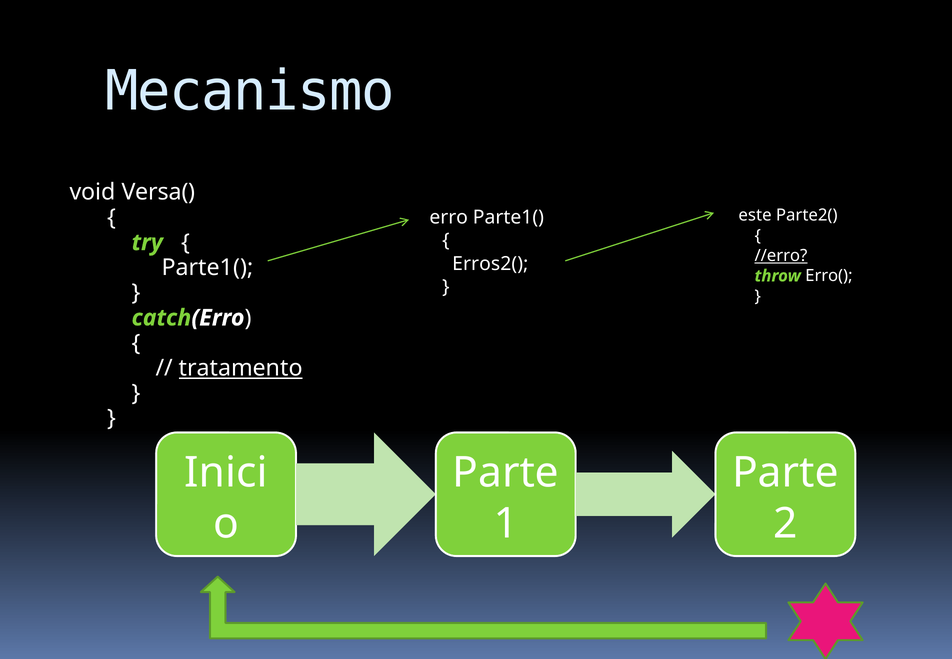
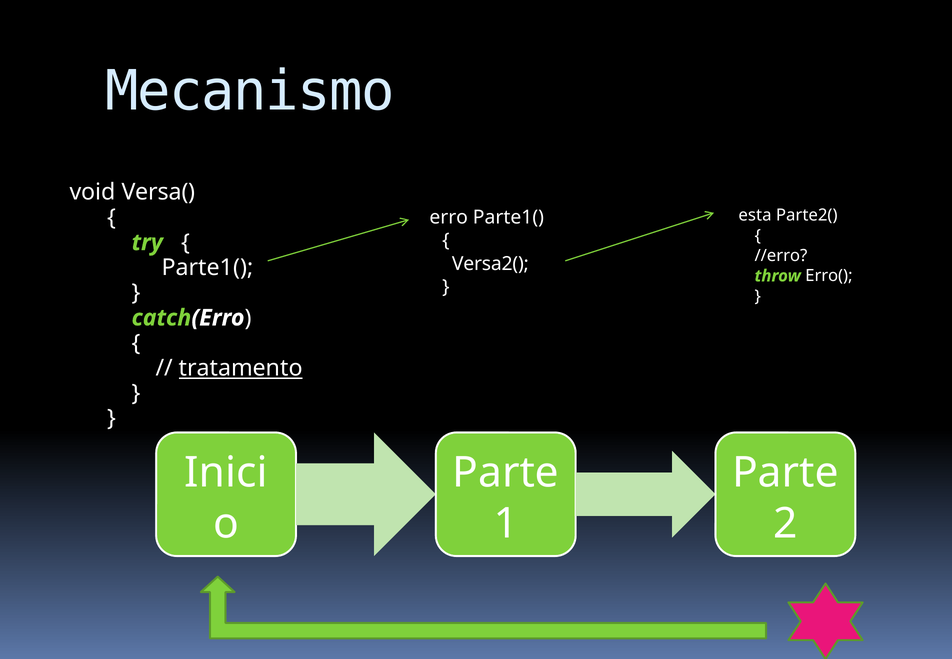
este: este -> esta
//erro underline: present -> none
Erros2(: Erros2( -> Versa2(
